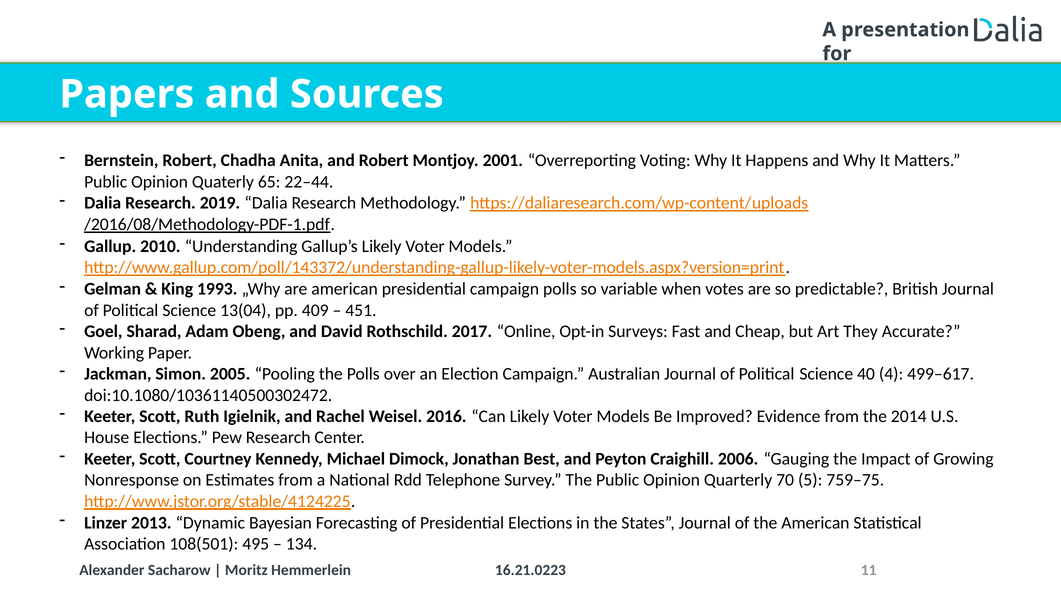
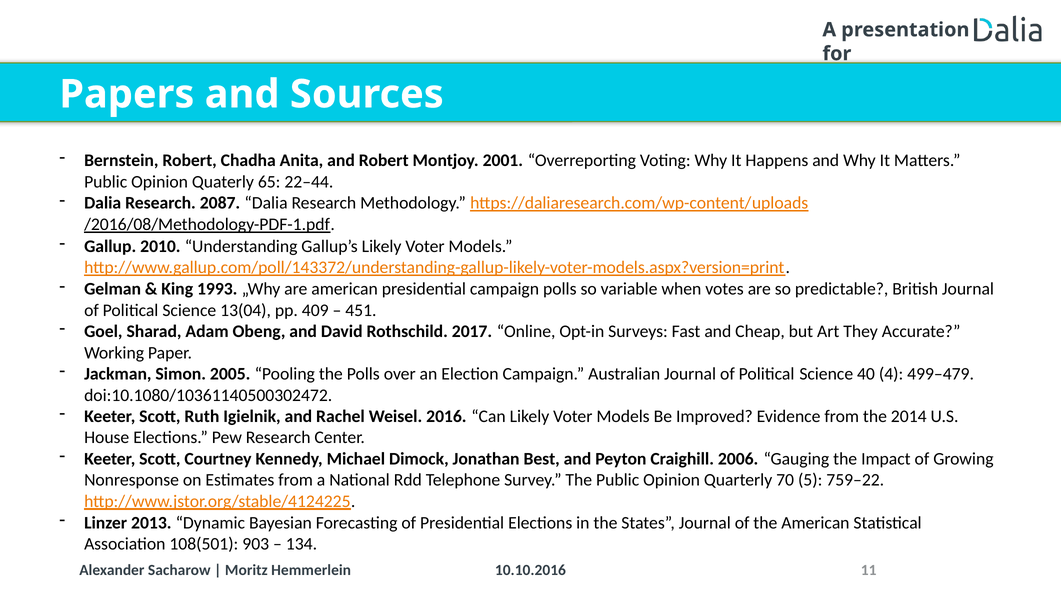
2019: 2019 -> 2087
499–617: 499–617 -> 499–479
759–75: 759–75 -> 759–22
495: 495 -> 903
16.21.0223: 16.21.0223 -> 10.10.2016
